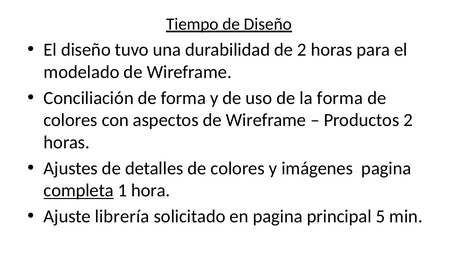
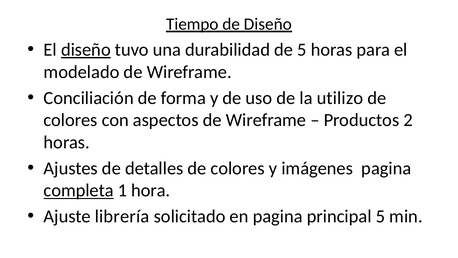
diseño at (86, 50) underline: none -> present
de 2: 2 -> 5
la forma: forma -> utilizo
